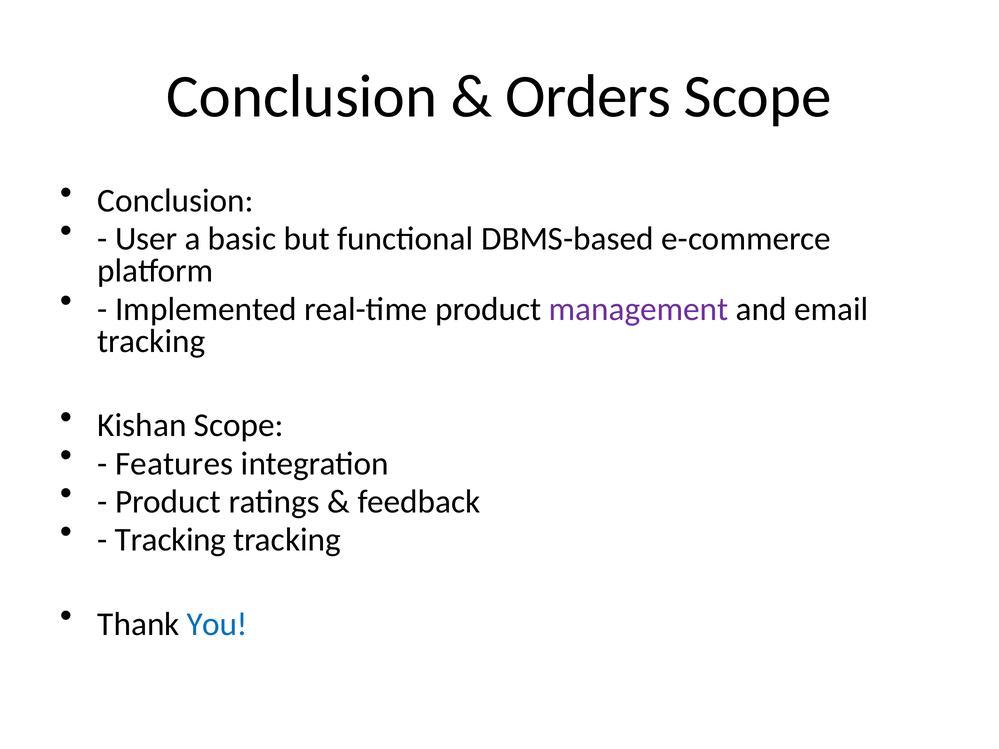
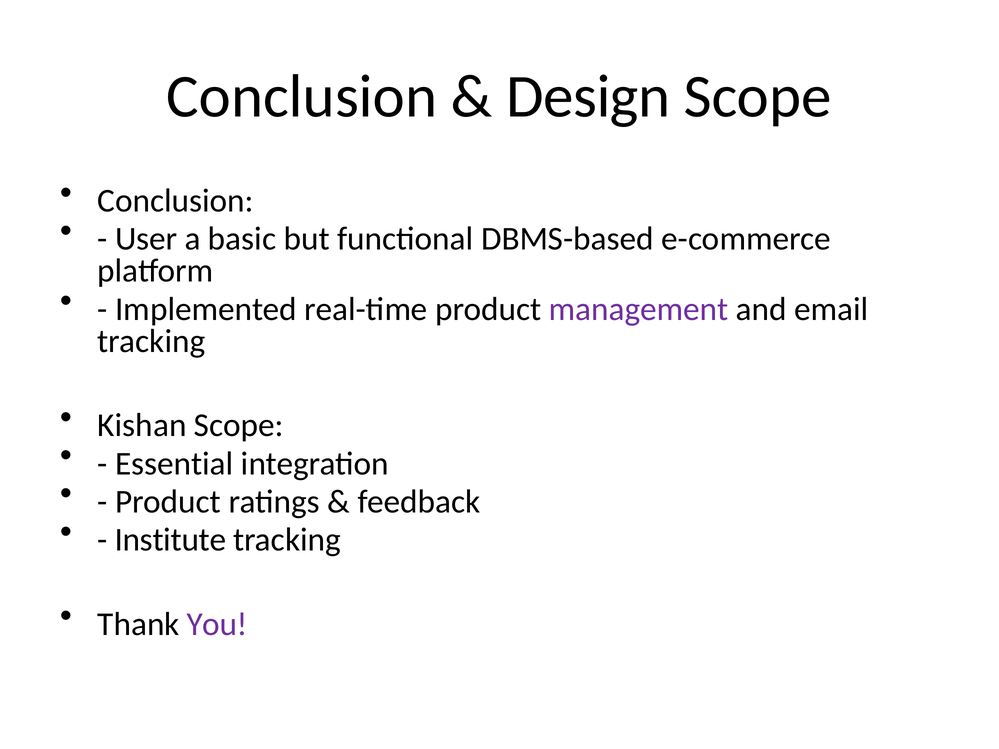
Orders: Orders -> Design
Features: Features -> Essential
Tracking at (170, 540): Tracking -> Institute
You colour: blue -> purple
